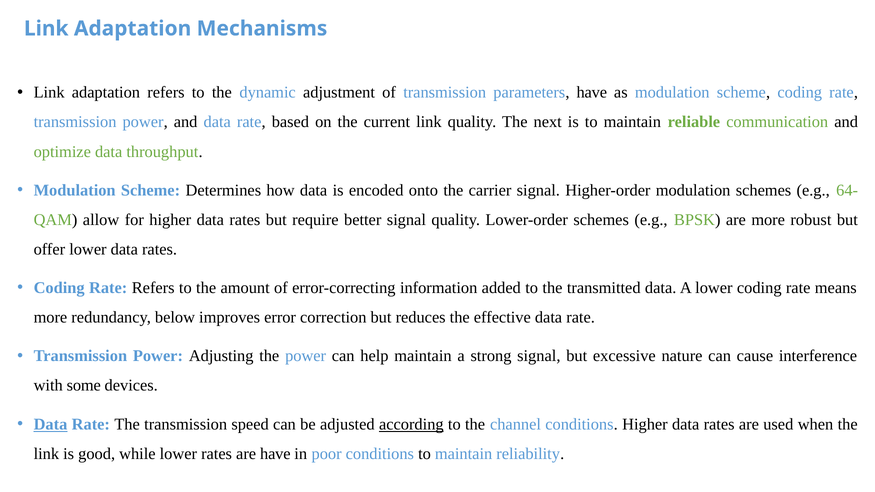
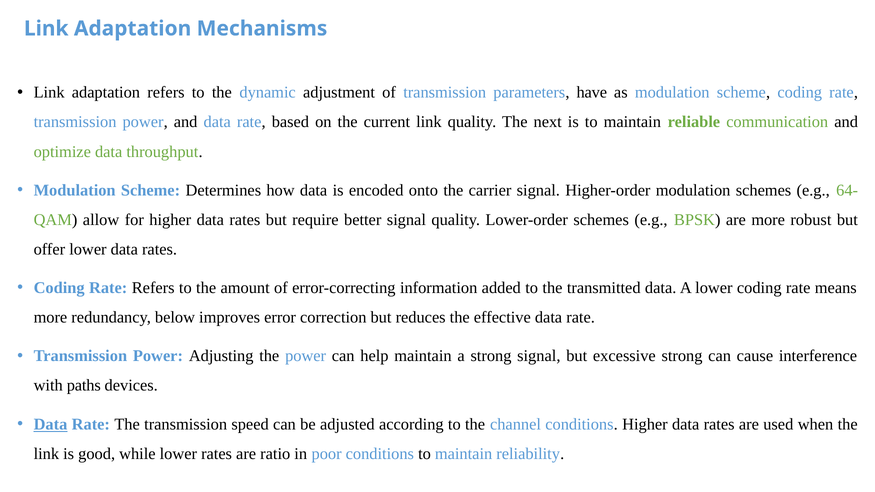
excessive nature: nature -> strong
some: some -> paths
according underline: present -> none
are have: have -> ratio
